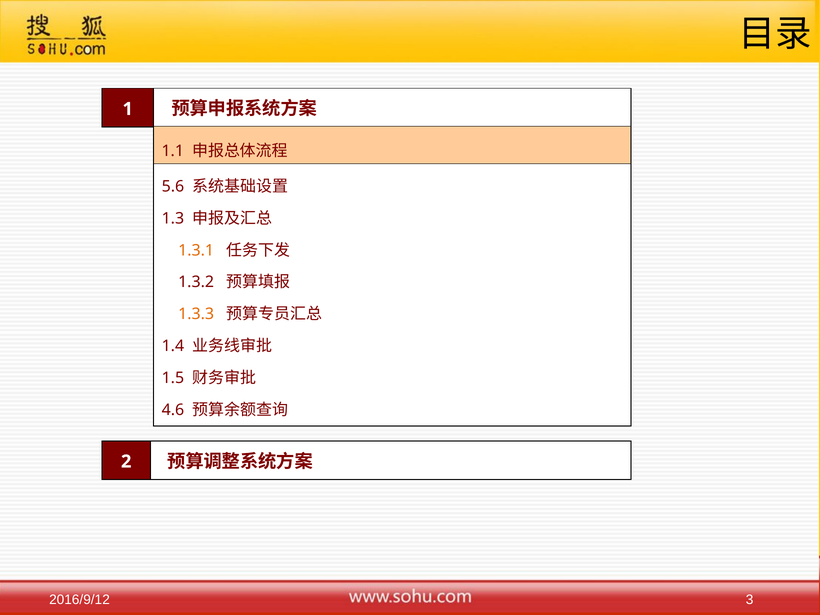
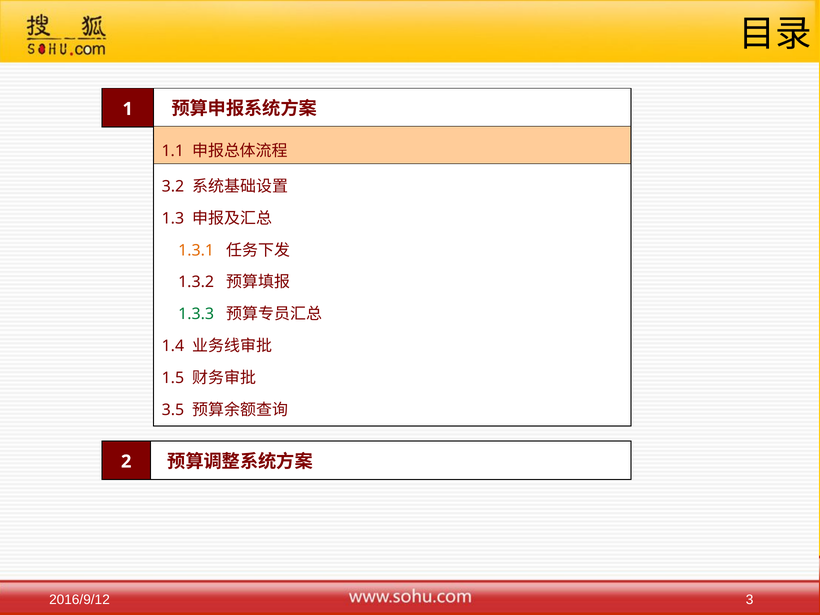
5.6: 5.6 -> 3.2
1.3.3 colour: orange -> green
4.6: 4.6 -> 3.5
